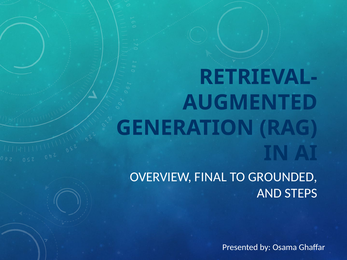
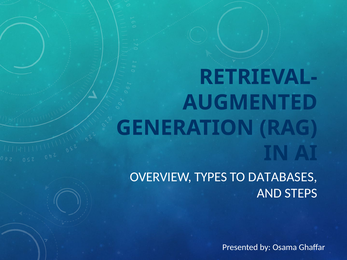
FINAL: FINAL -> TYPES
GROUNDED: GROUNDED -> DATABASES
